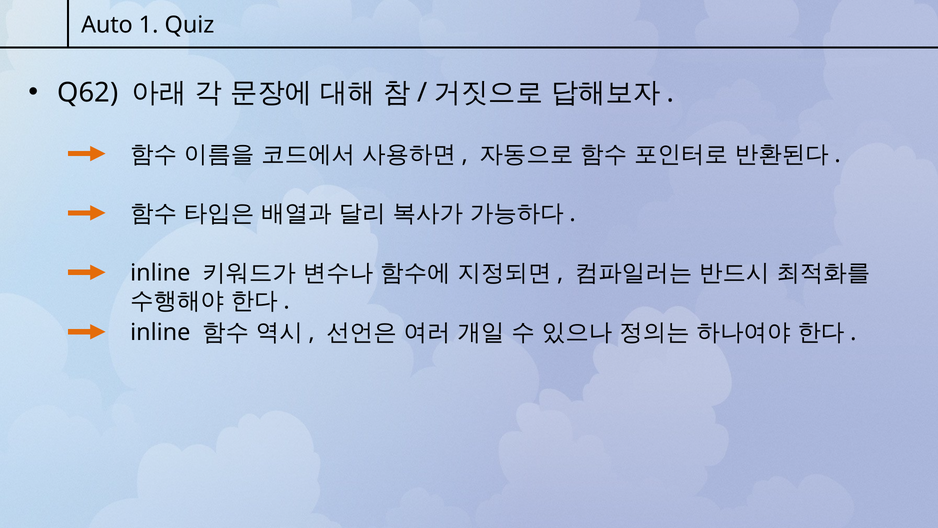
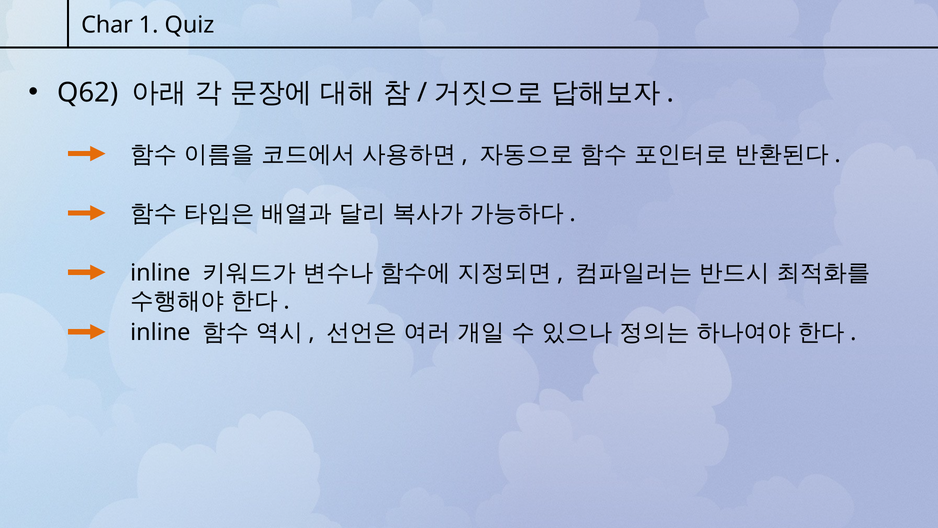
Auto: Auto -> Char
